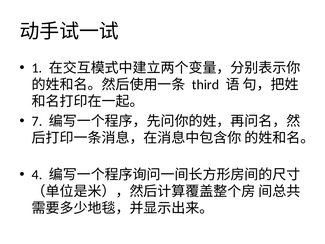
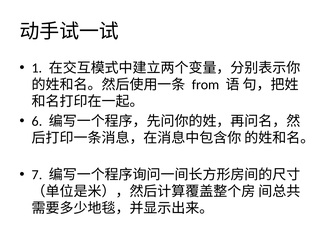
third: third -> from
7: 7 -> 6
4: 4 -> 7
